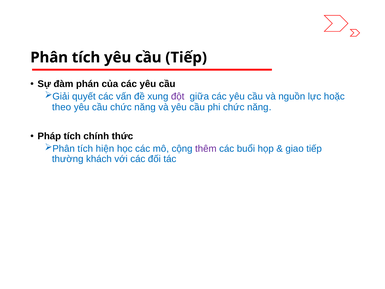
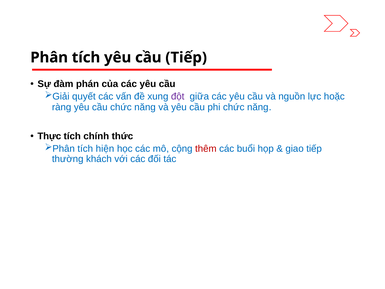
theo: theo -> ràng
Pháp: Pháp -> Thực
thêm colour: purple -> red
